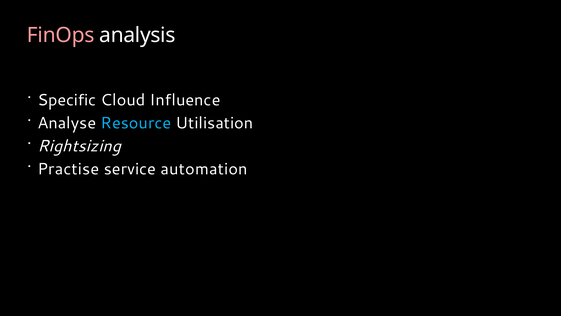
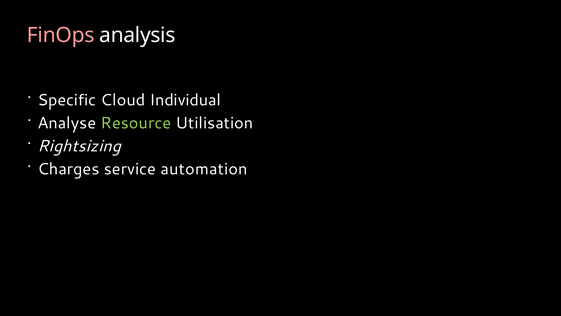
Influence: Influence -> Individual
Resource colour: light blue -> light green
Practise: Practise -> Charges
